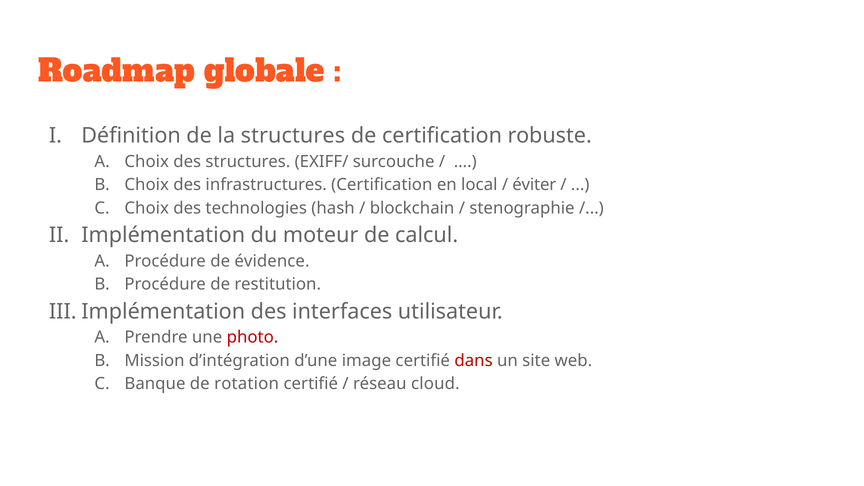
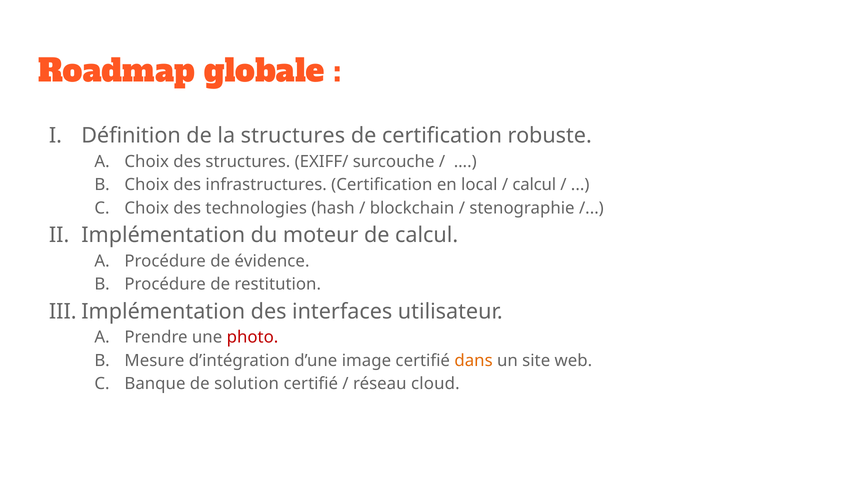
éviter at (534, 185): éviter -> calcul
Mission: Mission -> Mesure
dans colour: red -> orange
rotation: rotation -> solution
